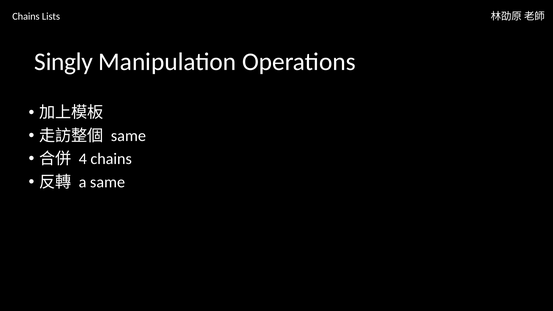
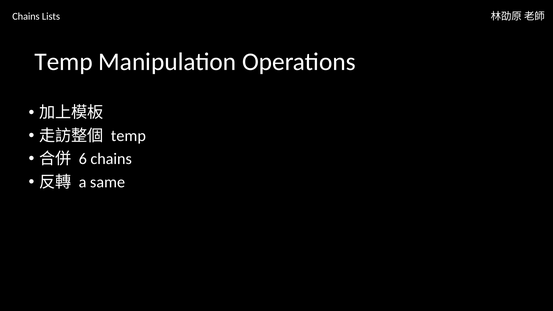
Singly at (64, 62): Singly -> Temp
same at (128, 136): same -> temp
4: 4 -> 6
